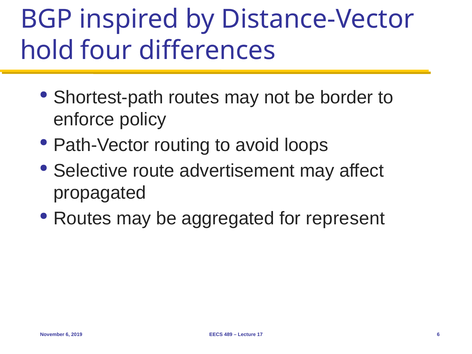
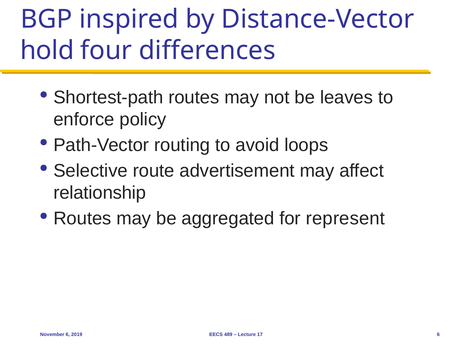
border: border -> leaves
propagated: propagated -> relationship
